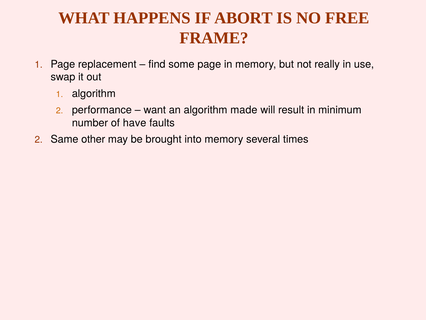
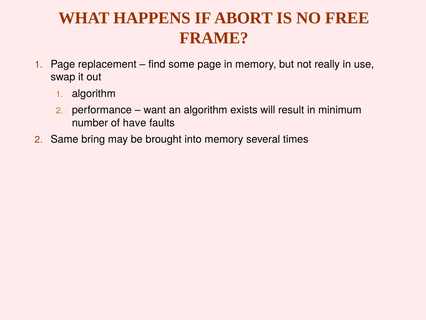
made: made -> exists
other: other -> bring
